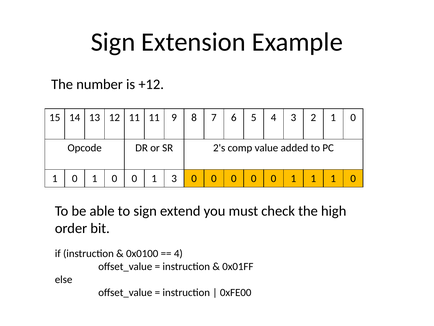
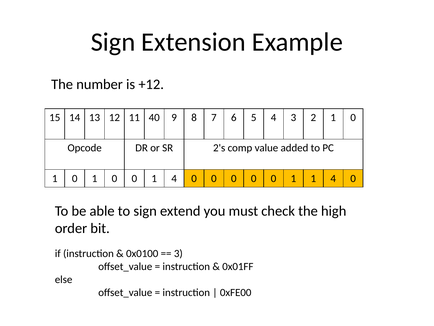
11 11: 11 -> 40
0 1 3: 3 -> 4
1 1 1: 1 -> 4
4 at (178, 253): 4 -> 3
